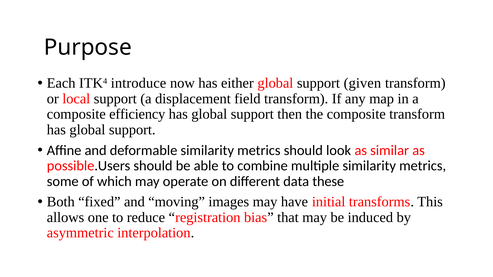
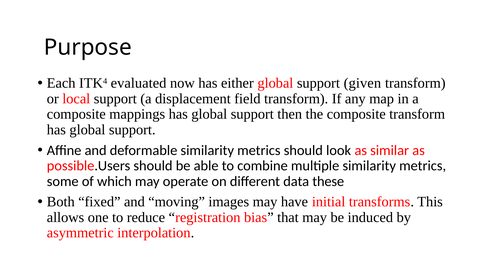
introduce: introduce -> evaluated
efficiency: efficiency -> mappings
